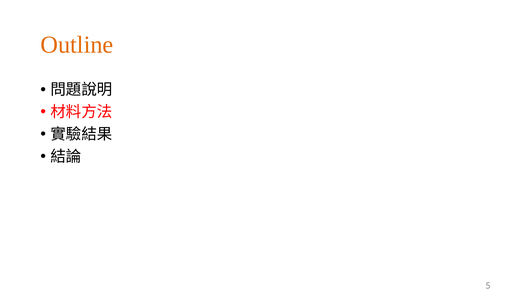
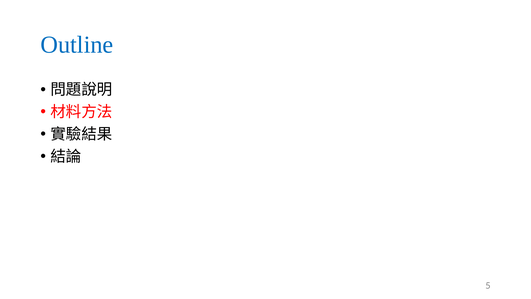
Outline colour: orange -> blue
